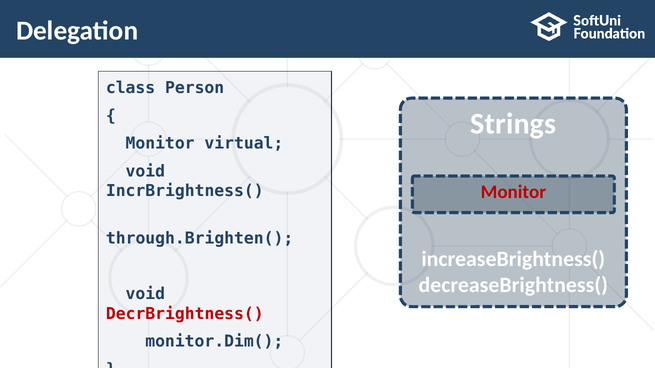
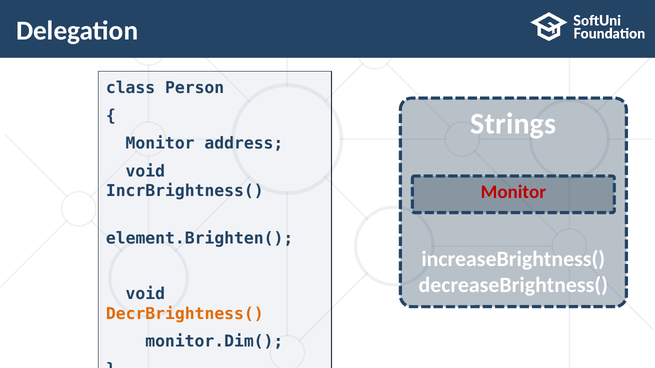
virtual: virtual -> address
through.Brighten(: through.Brighten( -> element.Brighten(
DecrBrightness( colour: red -> orange
